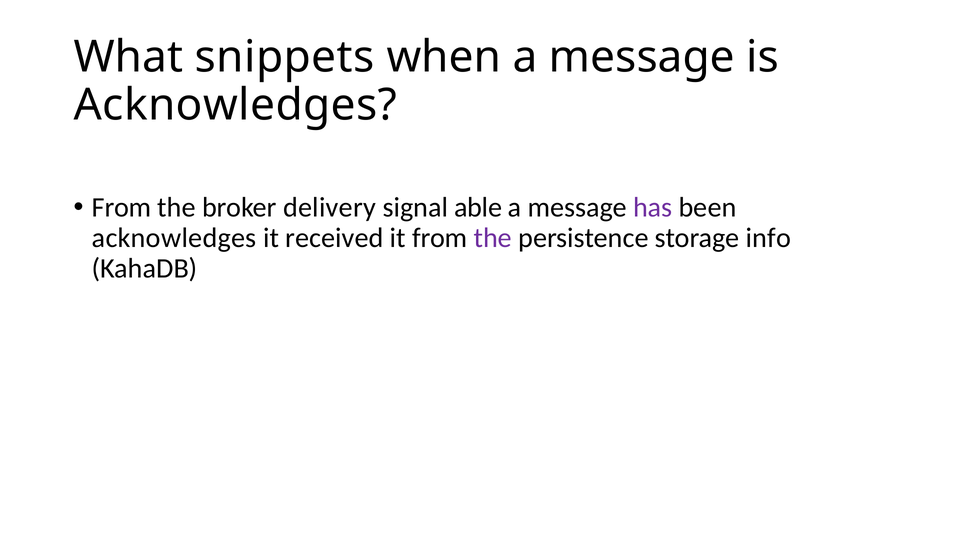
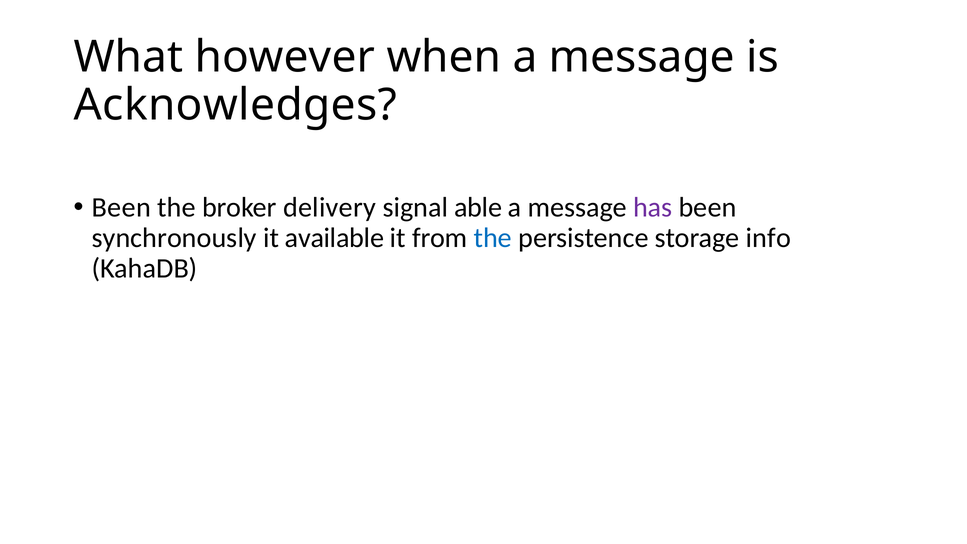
snippets: snippets -> however
From at (122, 207): From -> Been
acknowledges at (174, 238): acknowledges -> synchronously
received: received -> available
the at (493, 238) colour: purple -> blue
